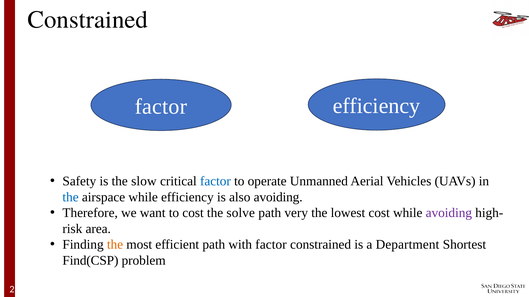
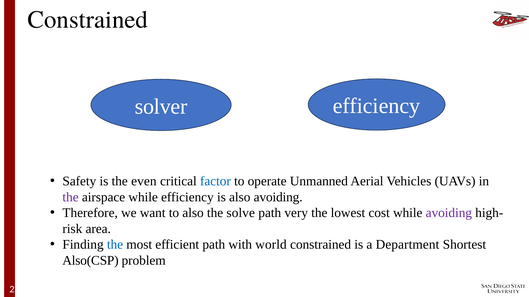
factor at (161, 107): factor -> solver
slow: slow -> even
the at (71, 197) colour: blue -> purple
to cost: cost -> also
the at (115, 245) colour: orange -> blue
with factor: factor -> world
Find(CSP: Find(CSP -> Also(CSP
